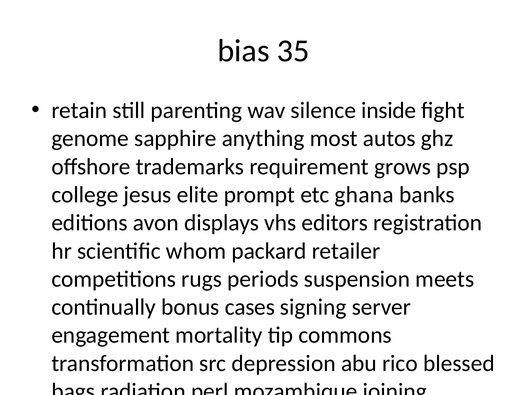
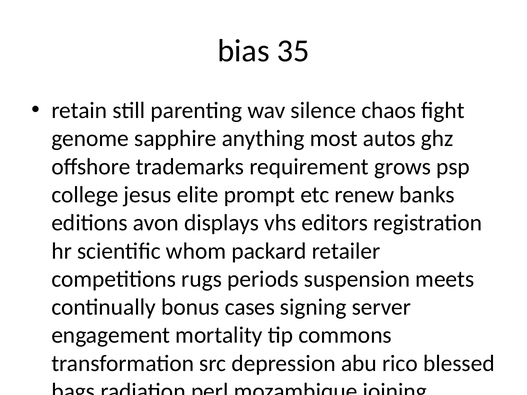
inside: inside -> chaos
etc ghana: ghana -> renew
